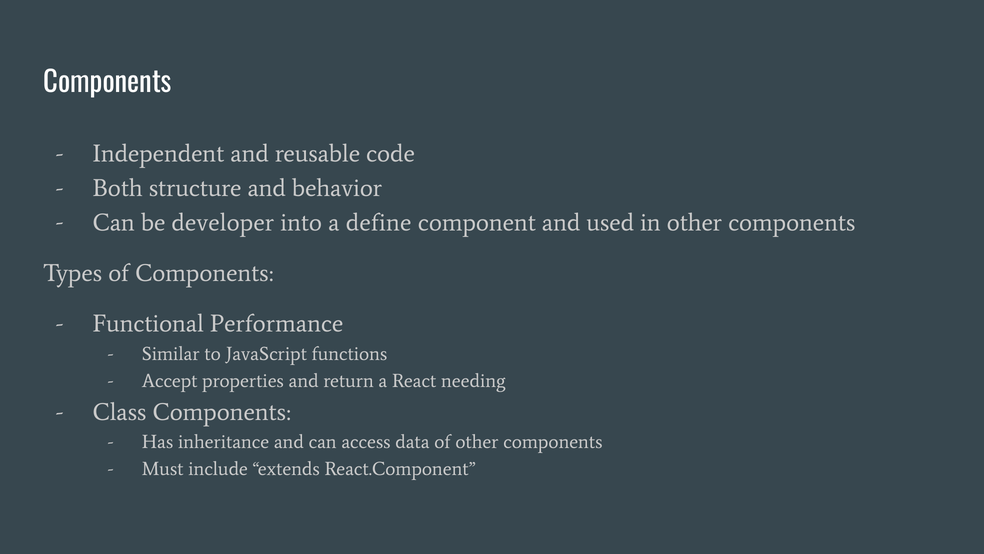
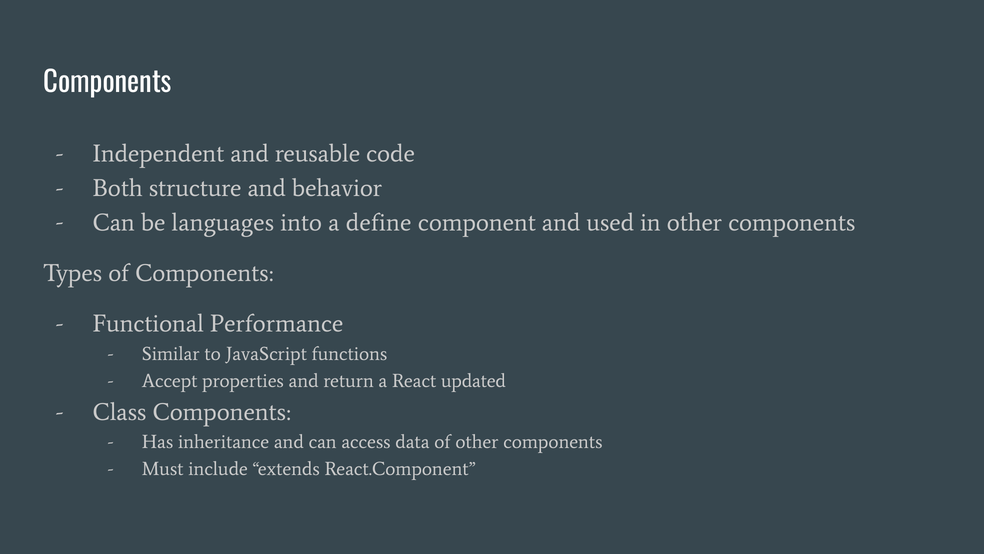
developer: developer -> languages
needing: needing -> updated
